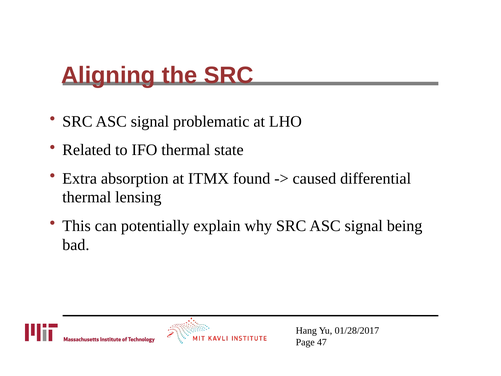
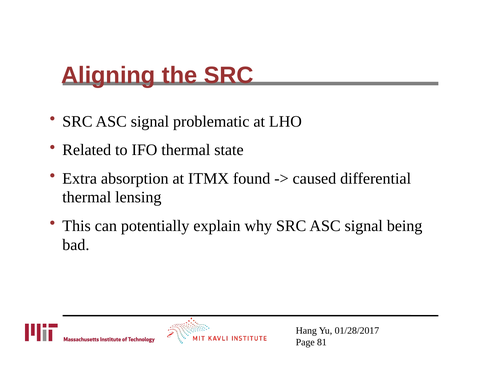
47: 47 -> 81
